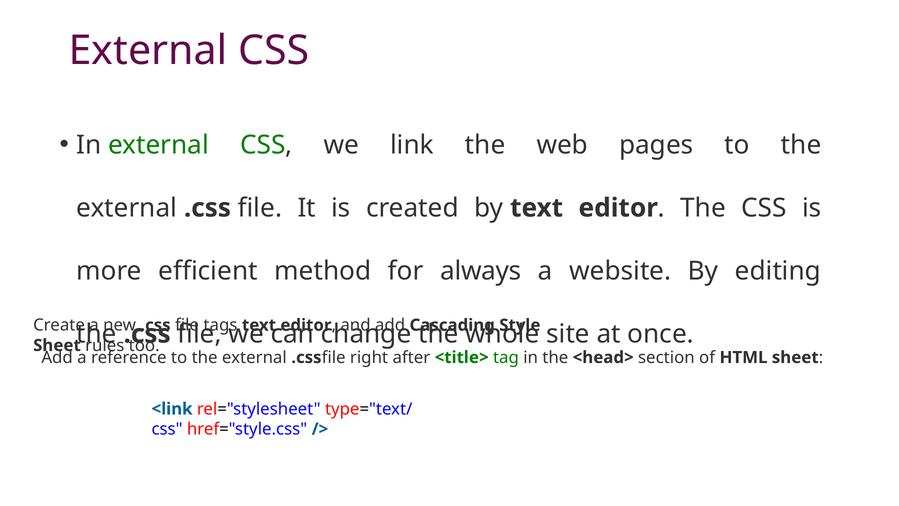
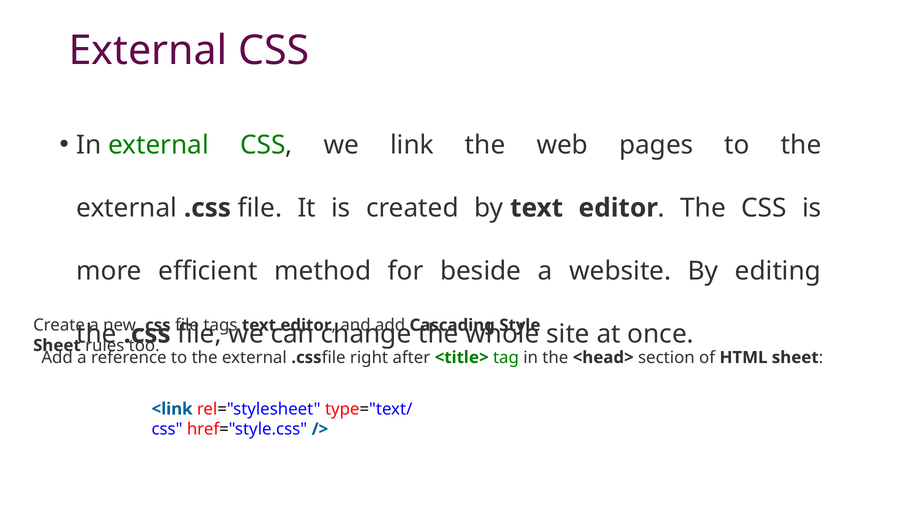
always: always -> beside
